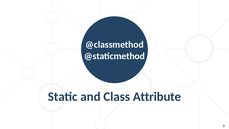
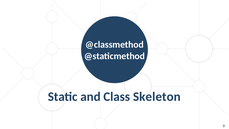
Attribute: Attribute -> Skeleton
